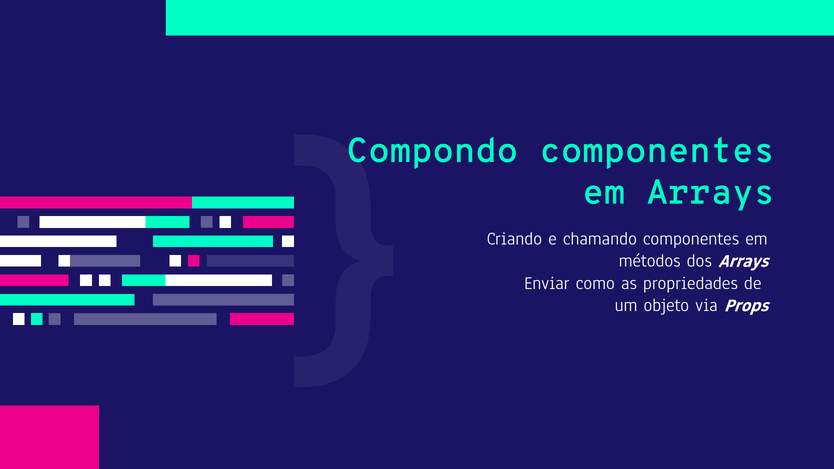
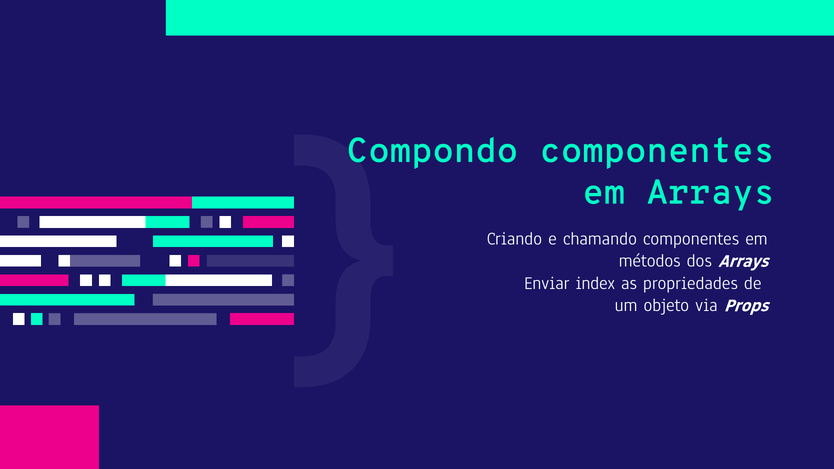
como: como -> index
